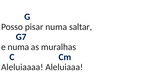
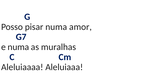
saltar: saltar -> amor
